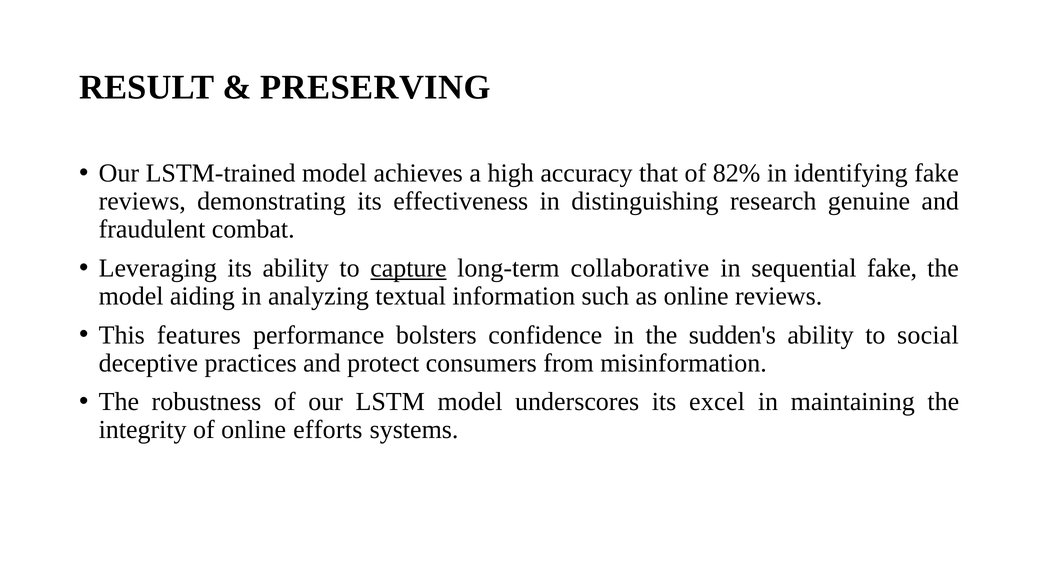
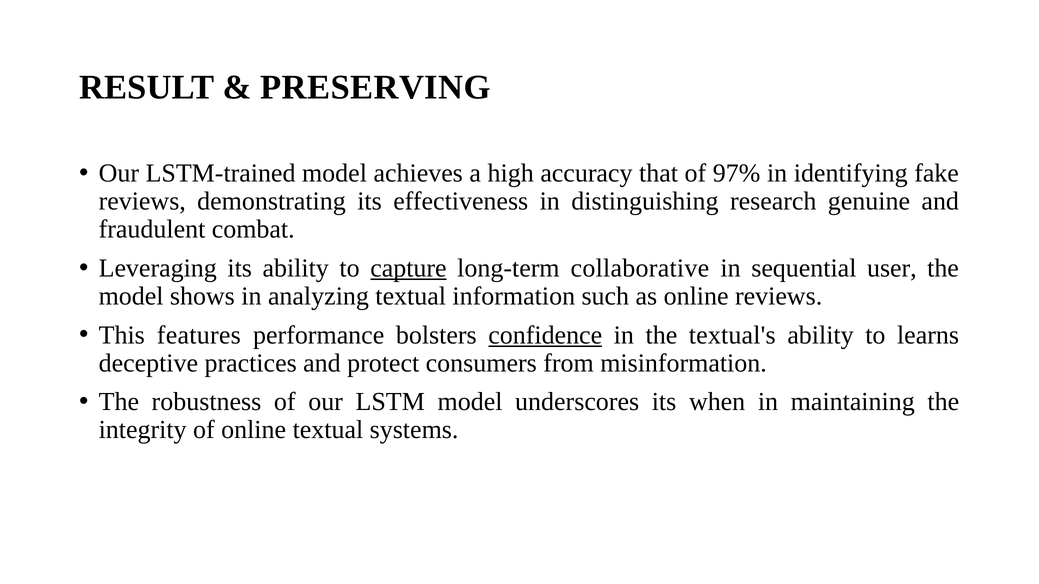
82%: 82% -> 97%
sequential fake: fake -> user
aiding: aiding -> shows
confidence underline: none -> present
sudden's: sudden's -> textual's
social: social -> learns
excel: excel -> when
online efforts: efforts -> textual
